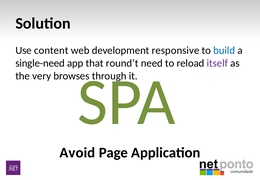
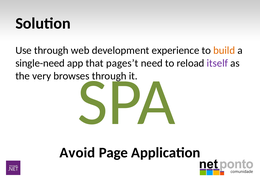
Use content: content -> through
responsive: responsive -> experience
build colour: blue -> orange
round’t: round’t -> pages’t
